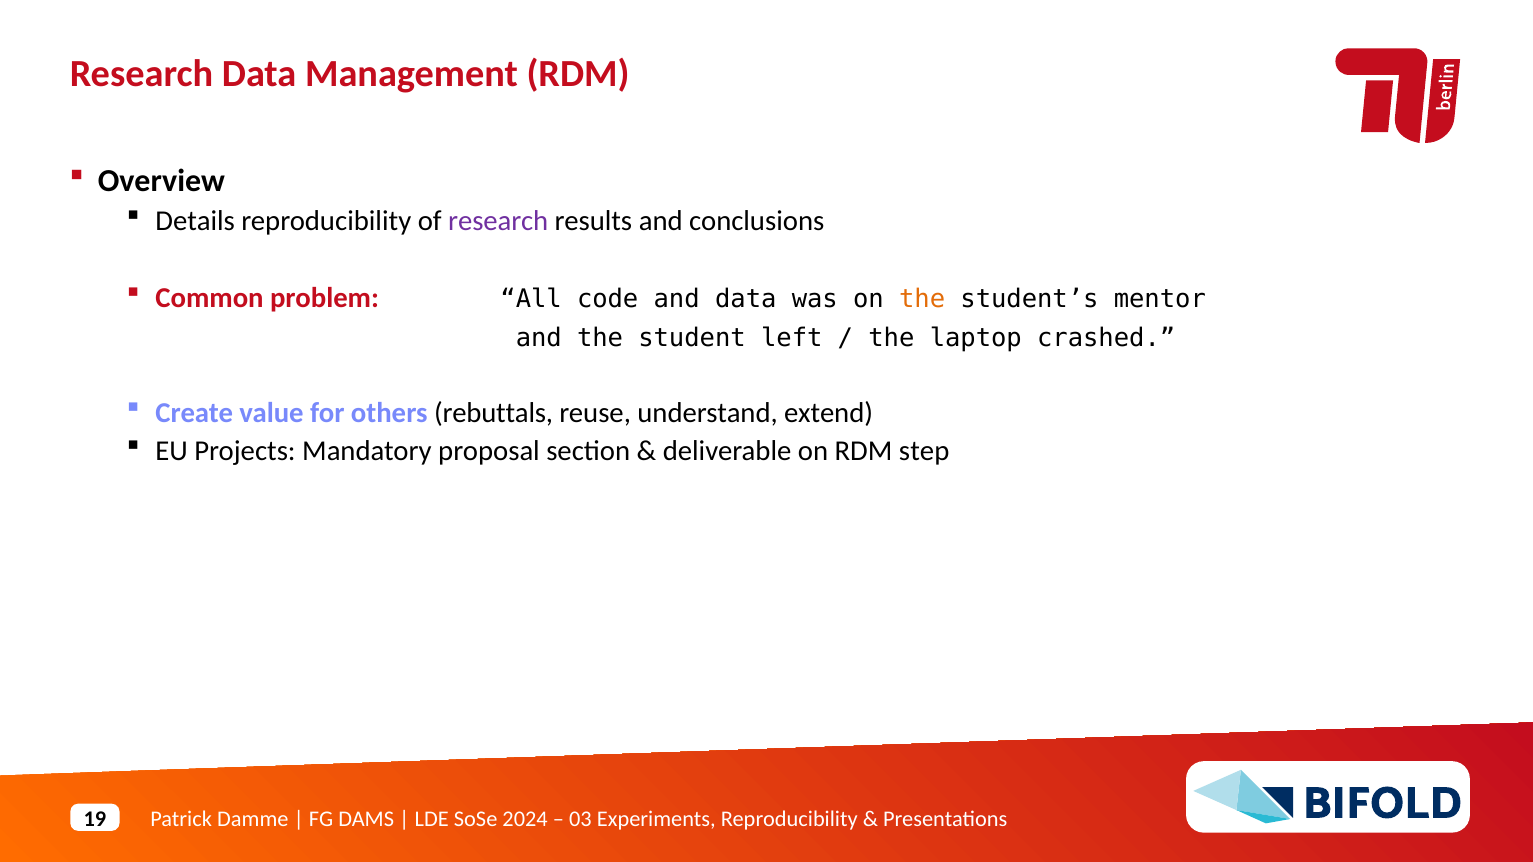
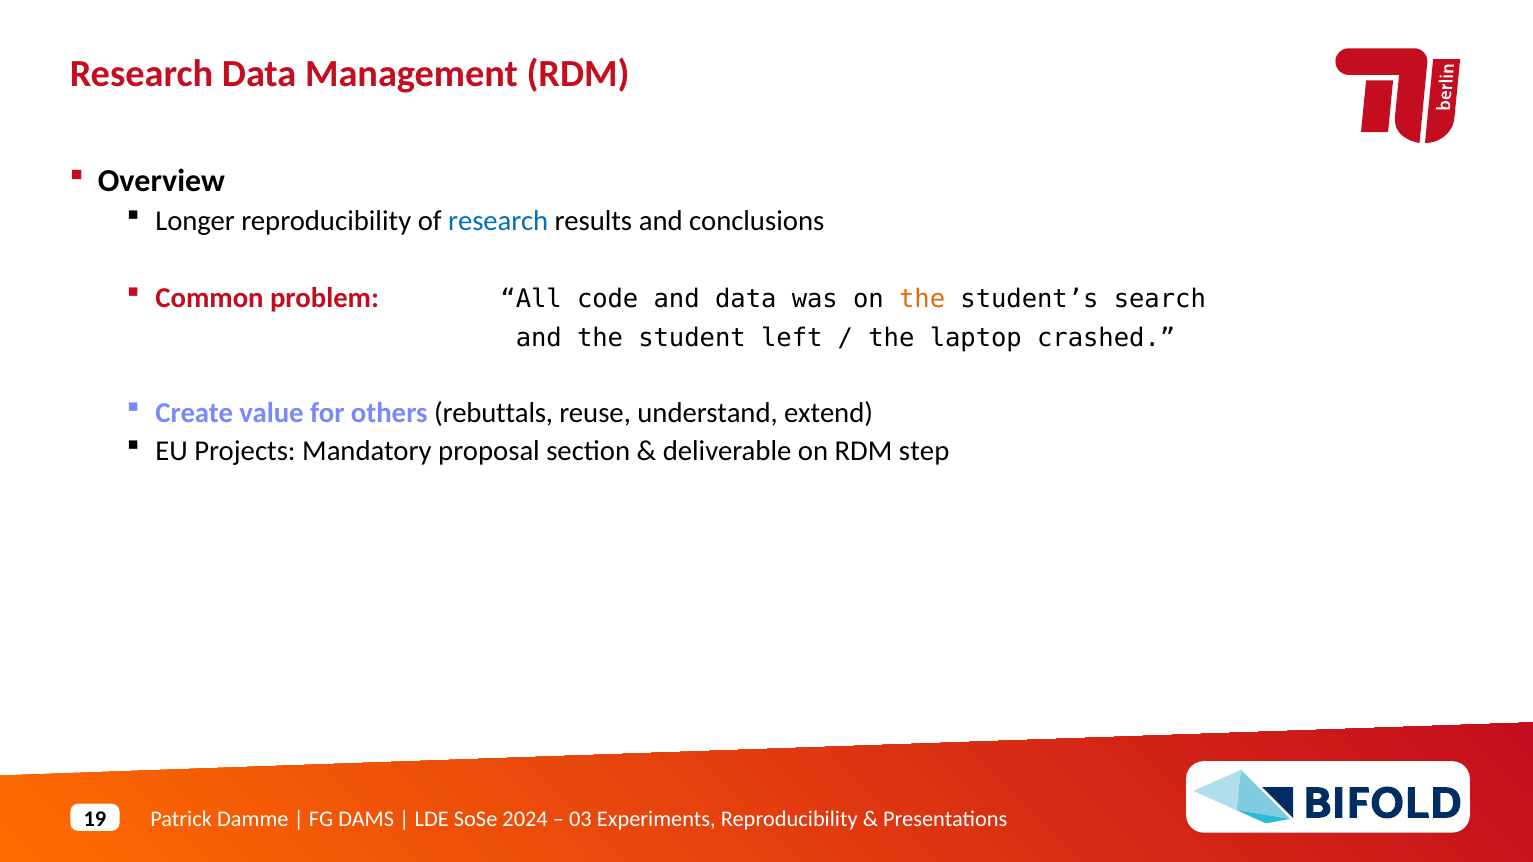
Details: Details -> Longer
research at (498, 221) colour: purple -> blue
mentor: mentor -> search
